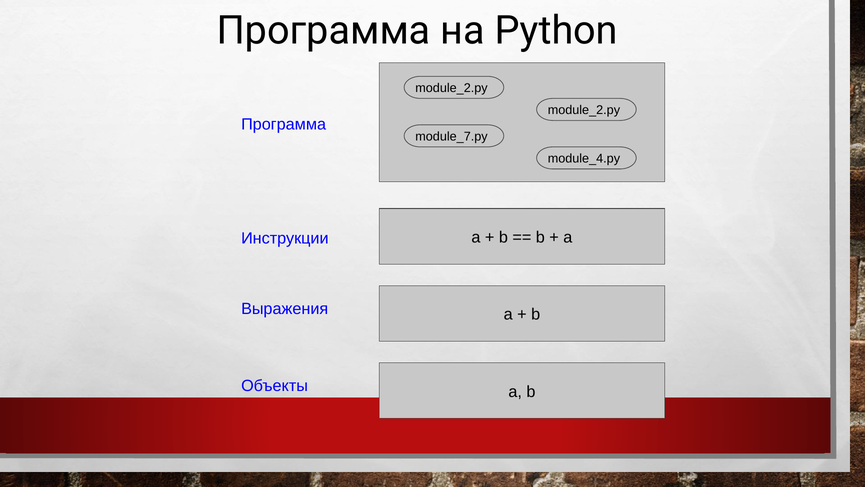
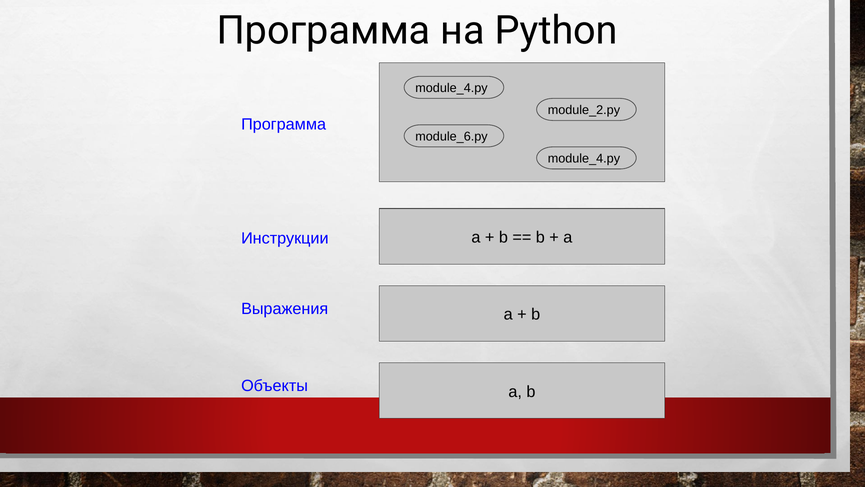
module_2.py at (451, 88): module_2.py -> module_4.py
module_7.py: module_7.py -> module_6.py
